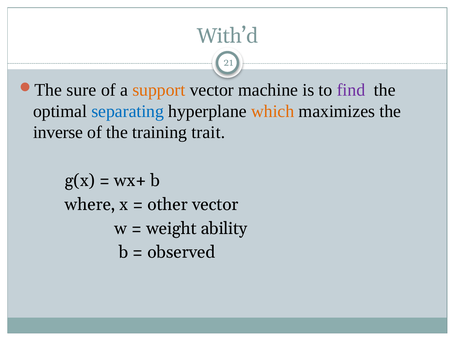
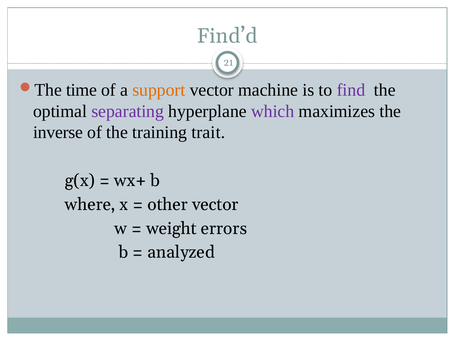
With’d: With’d -> Find’d
sure: sure -> time
separating colour: blue -> purple
which colour: orange -> purple
ability: ability -> errors
observed: observed -> analyzed
